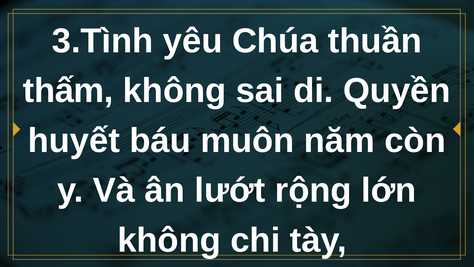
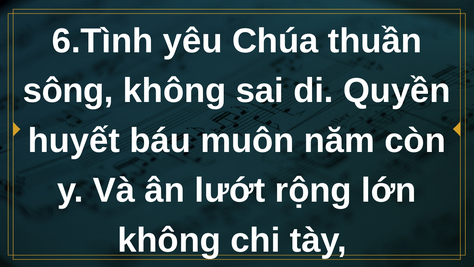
3.Tình: 3.Tình -> 6.Tình
thấm: thấm -> sông
